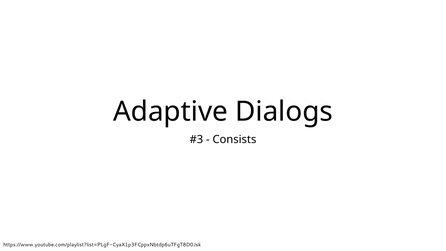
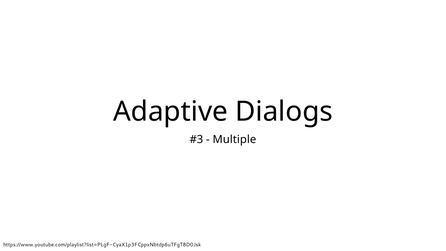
Consists: Consists -> Multiple
